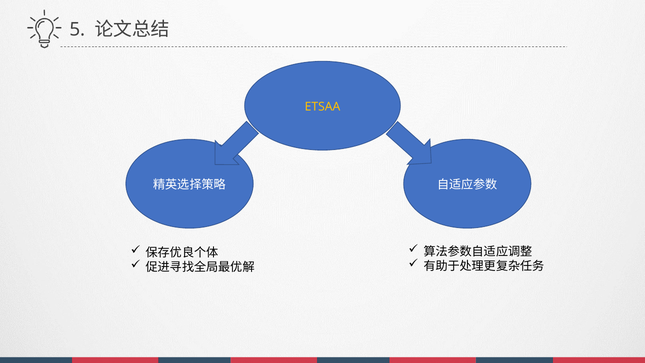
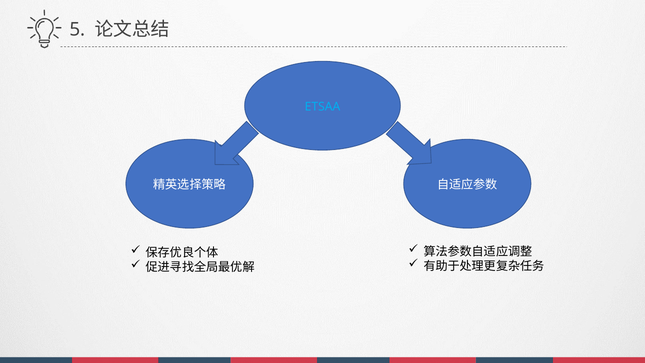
ETSAA colour: yellow -> light blue
